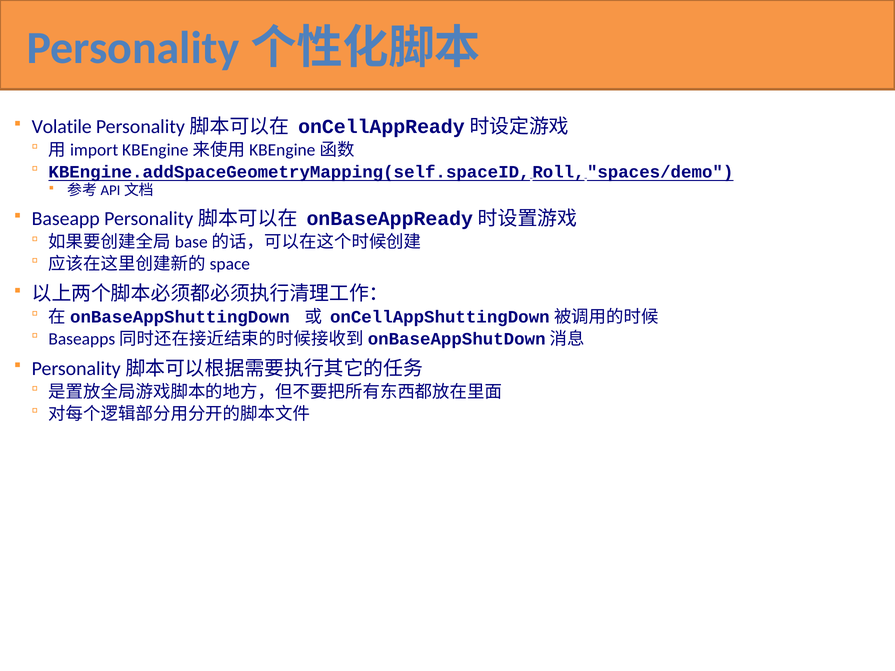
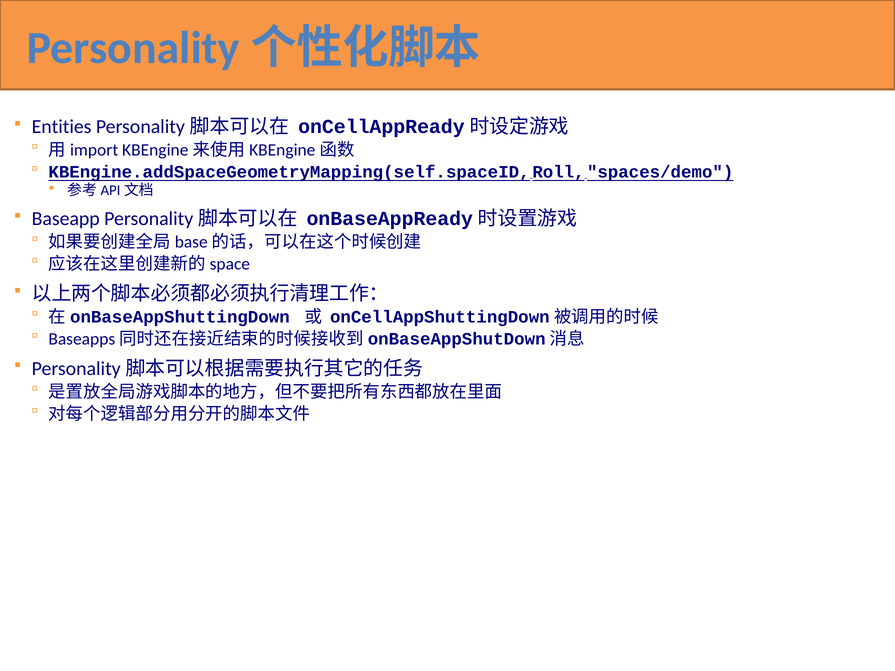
Volatile: Volatile -> Entities
